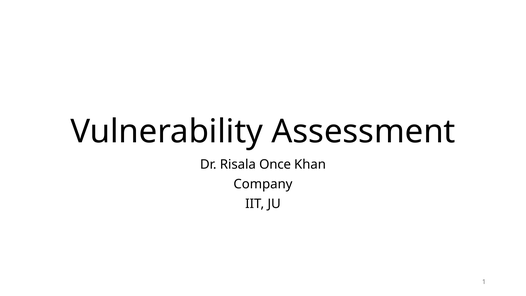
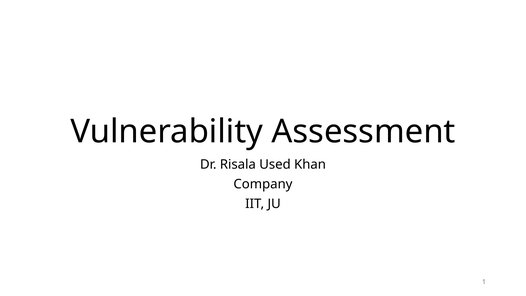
Once: Once -> Used
